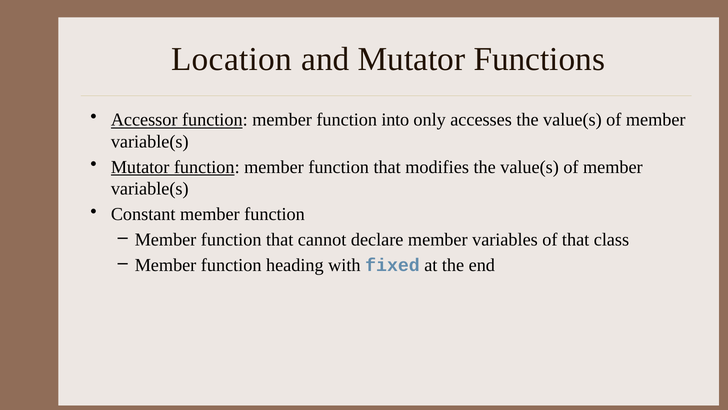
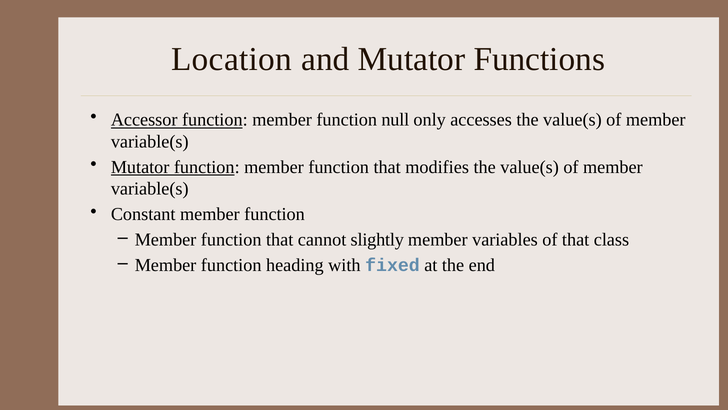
into: into -> null
declare: declare -> slightly
